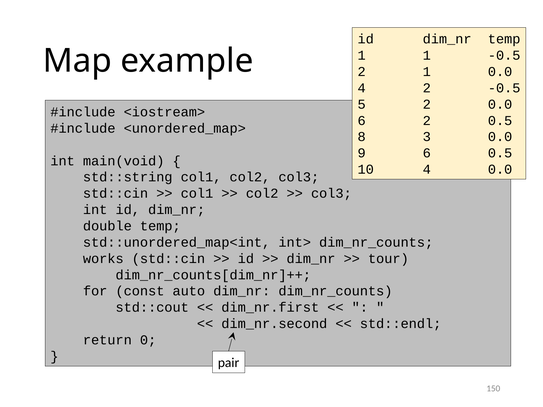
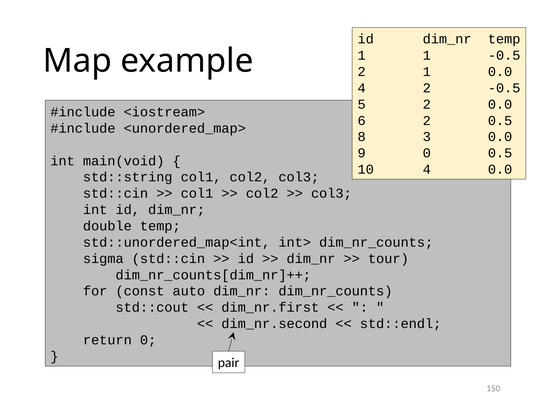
9 6: 6 -> 0
works: works -> sigma
